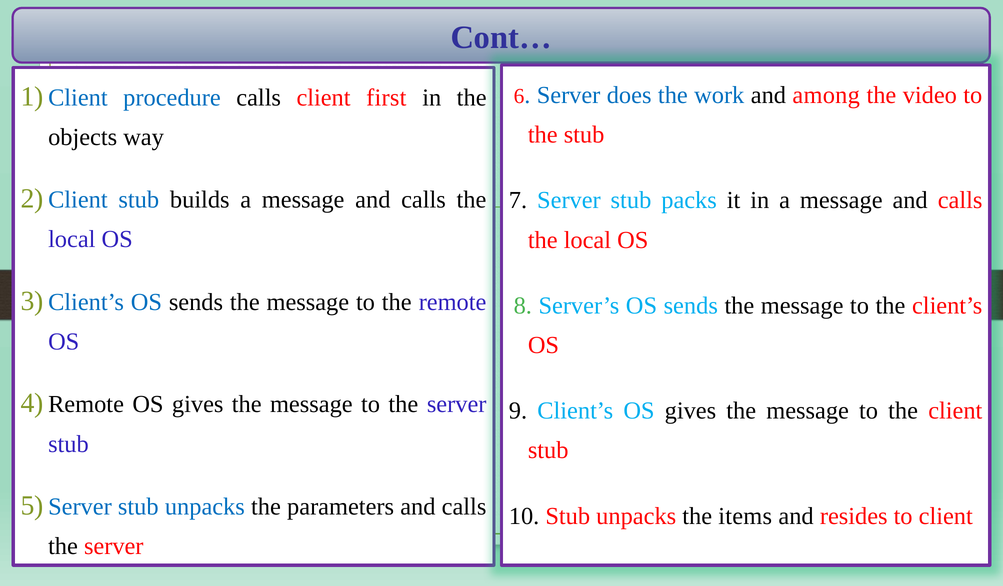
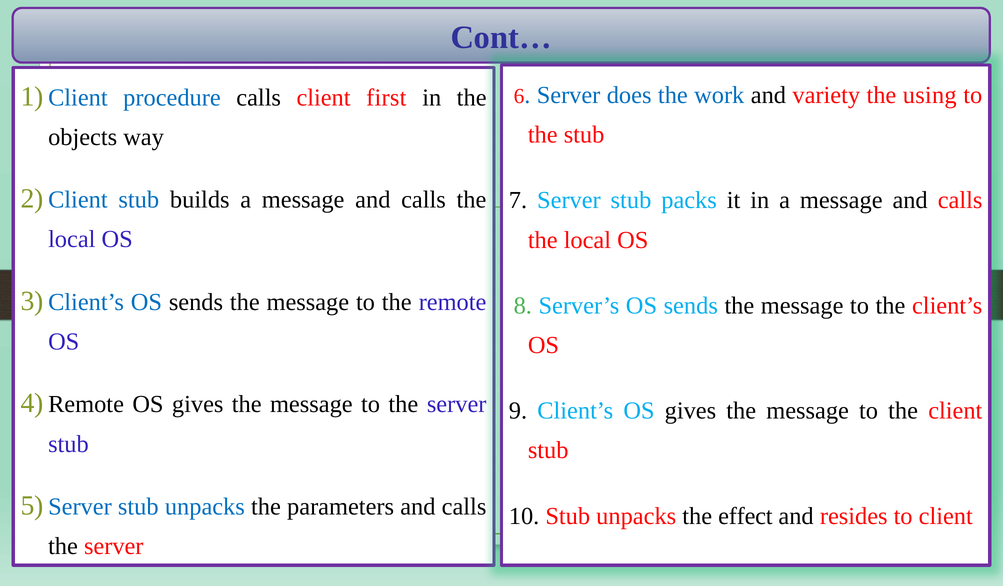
among: among -> variety
video: video -> using
items: items -> effect
